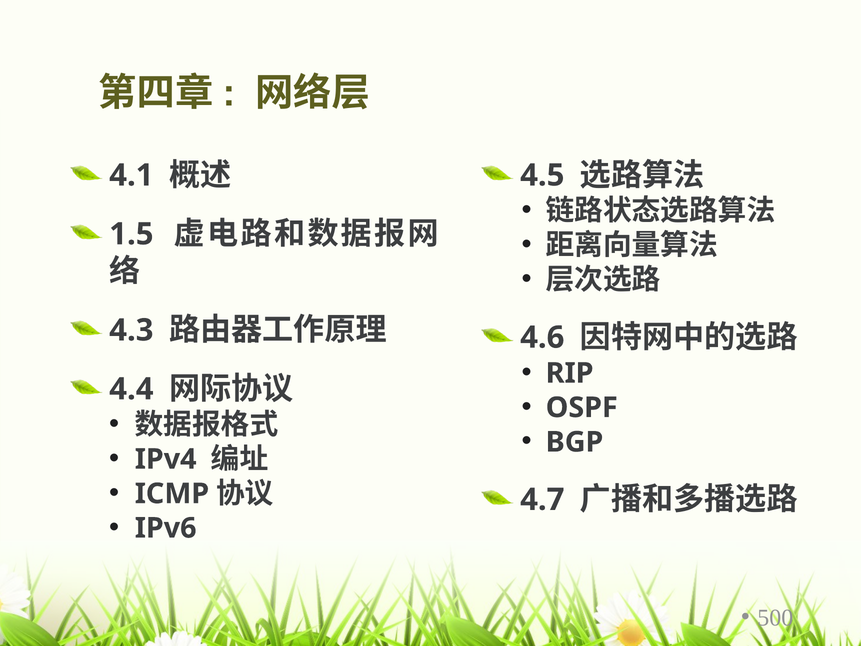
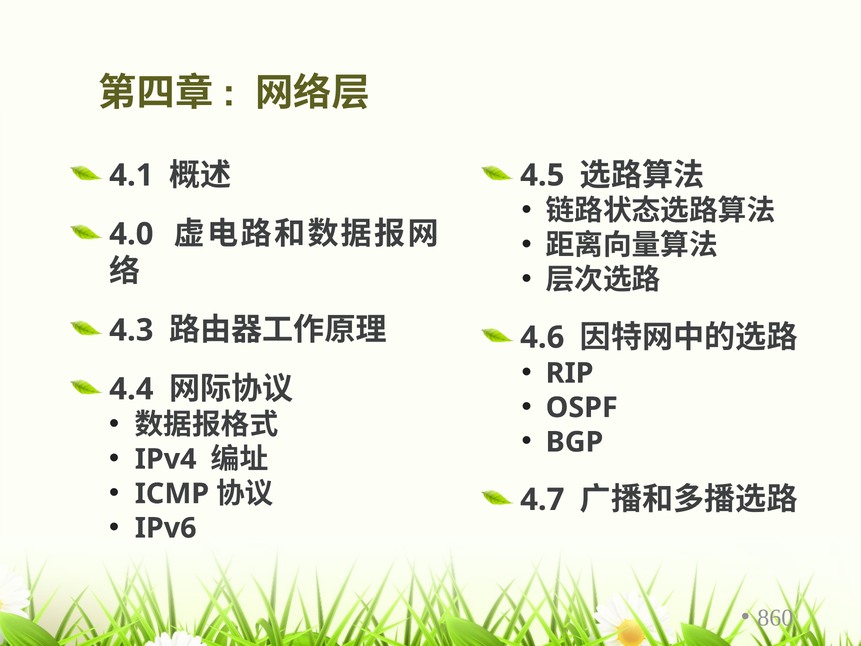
1.5: 1.5 -> 4.0
500: 500 -> 860
